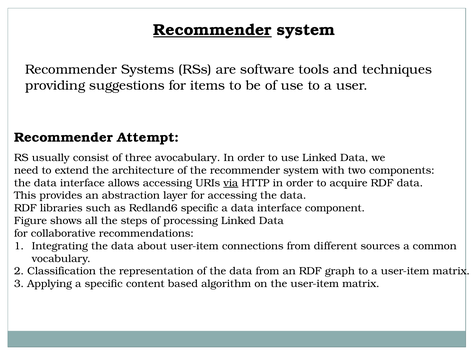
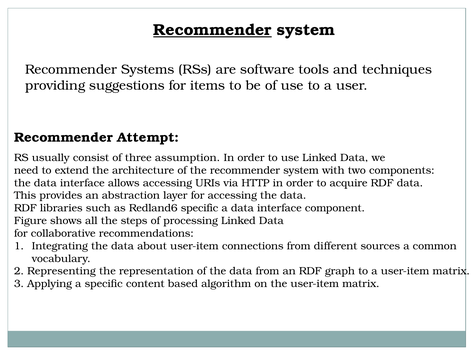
avocabulary: avocabulary -> assumption
via underline: present -> none
Classification: Classification -> Representing
